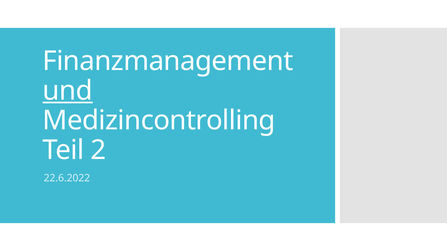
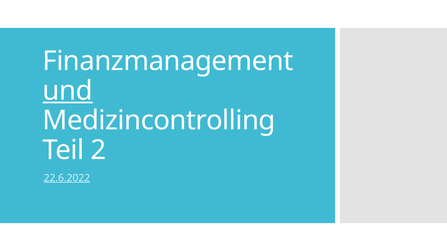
22.6.2022 underline: none -> present
